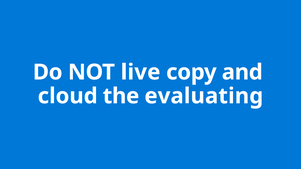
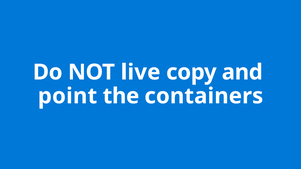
cloud: cloud -> point
evaluating: evaluating -> containers
